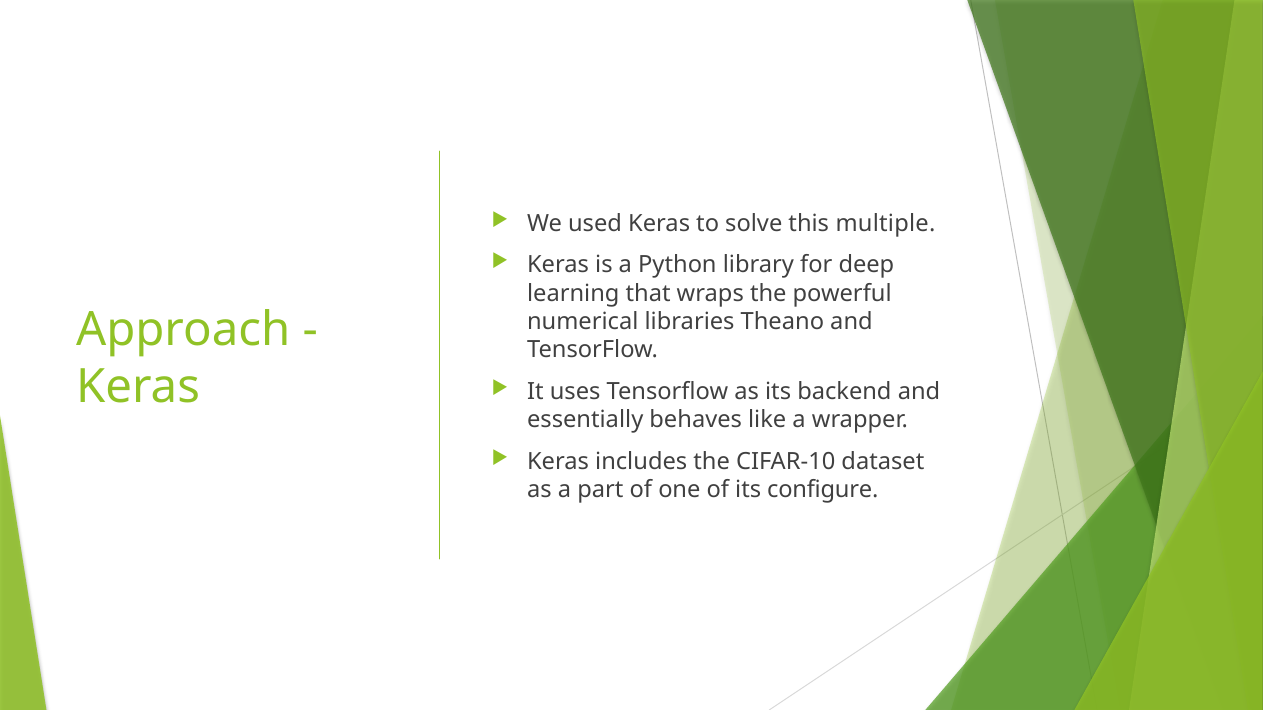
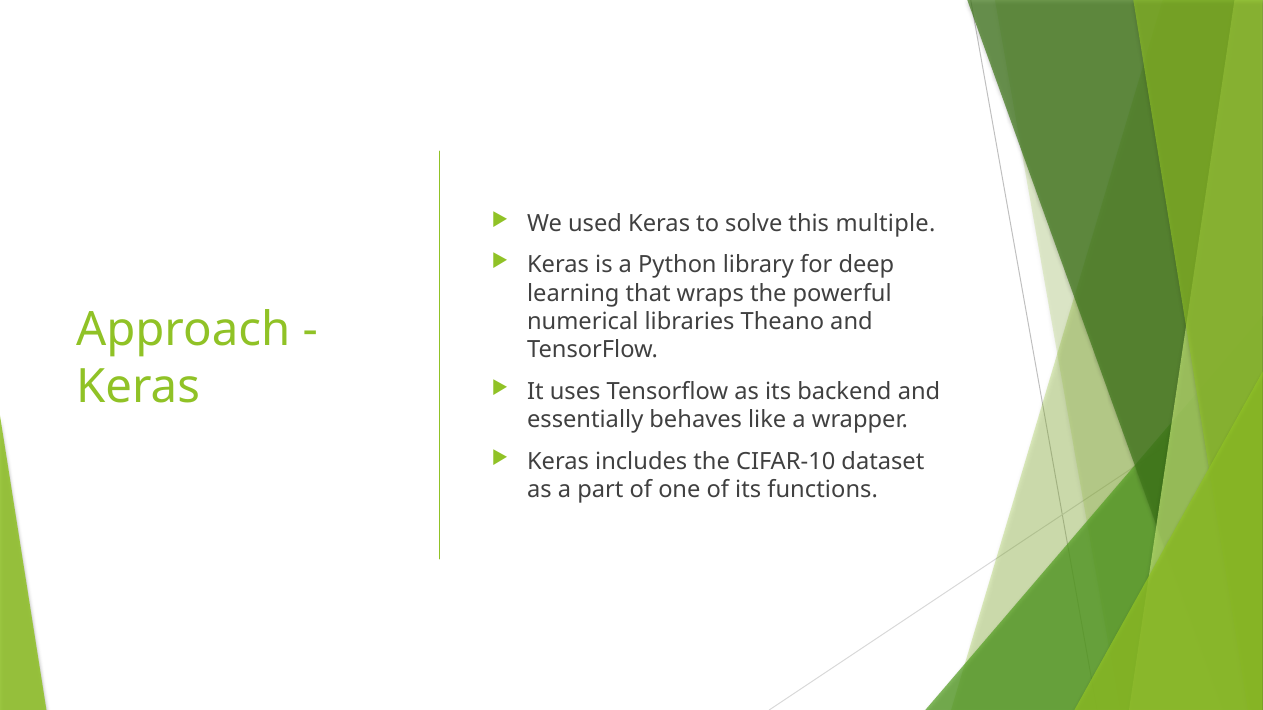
configure: configure -> functions
